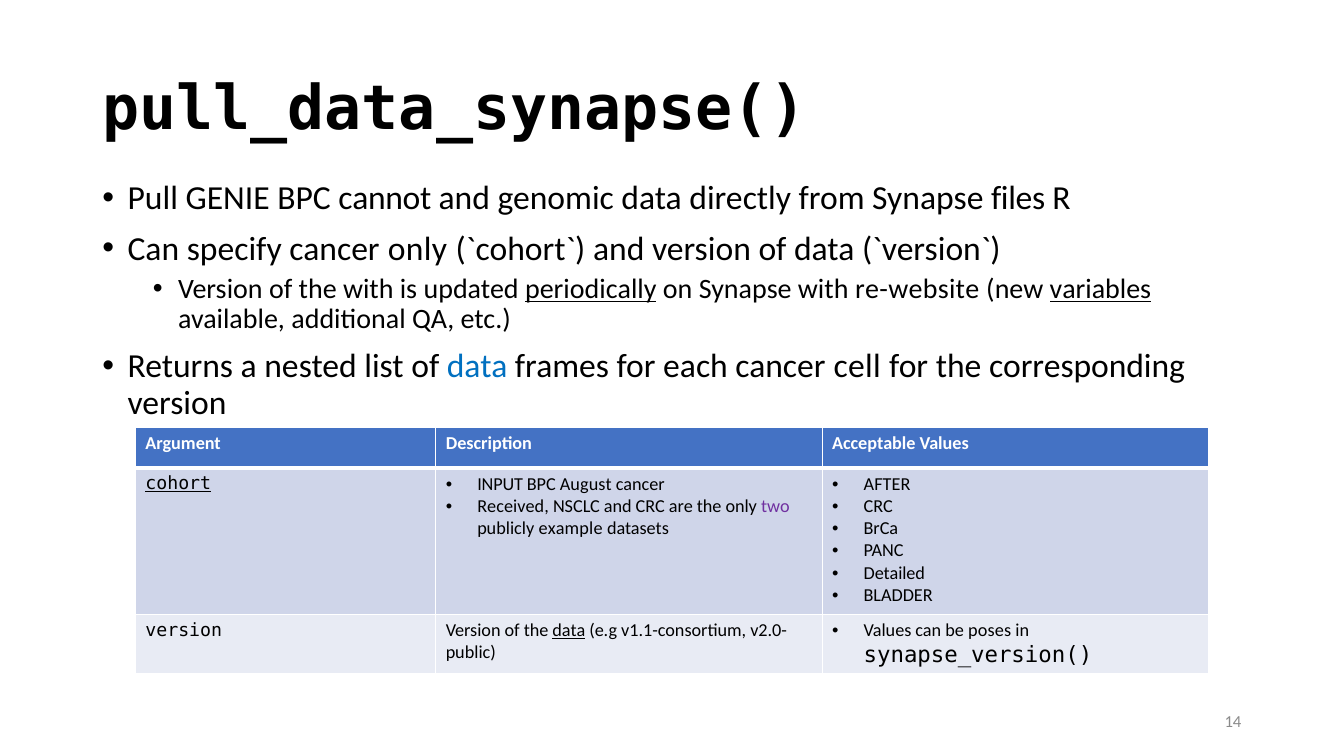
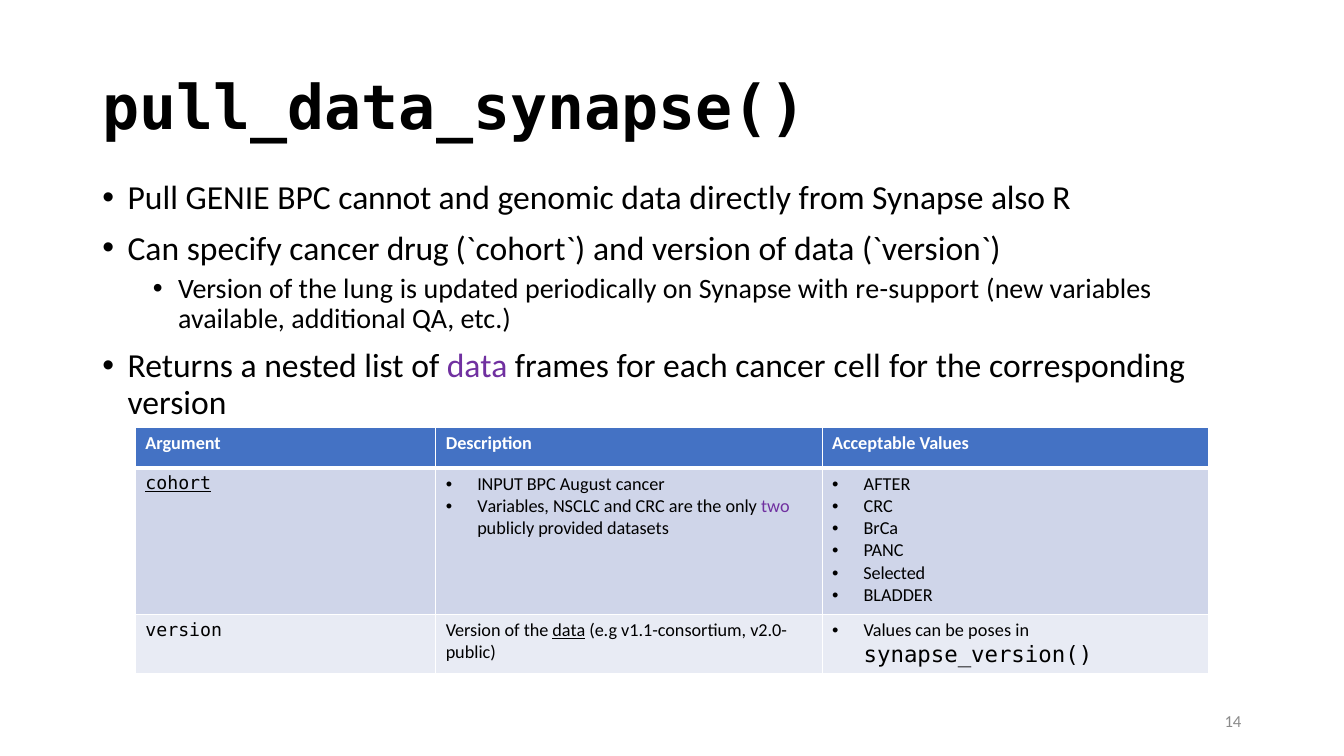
files: files -> also
cancer only: only -> drug
the with: with -> lung
periodically underline: present -> none
re-website: re-website -> re-support
variables at (1100, 289) underline: present -> none
data at (477, 367) colour: blue -> purple
Received at (513, 507): Received -> Variables
example: example -> provided
Detailed: Detailed -> Selected
